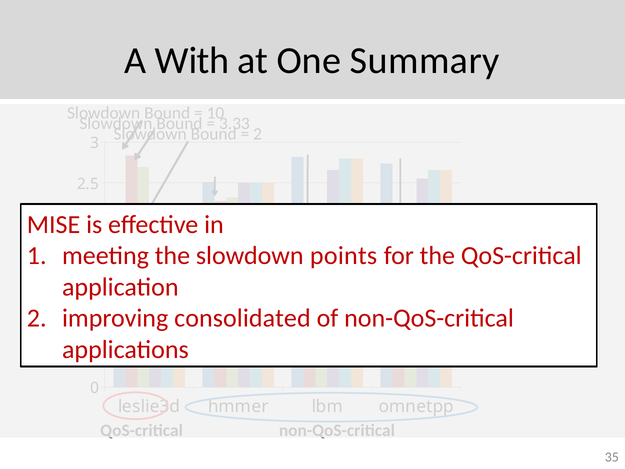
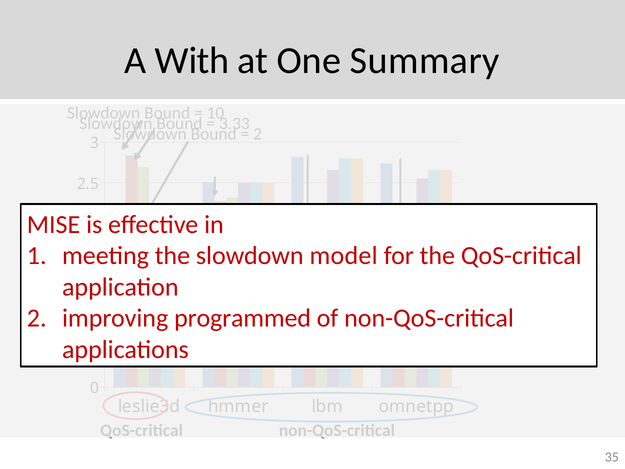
points: points -> model
consolidated: consolidated -> programmed
